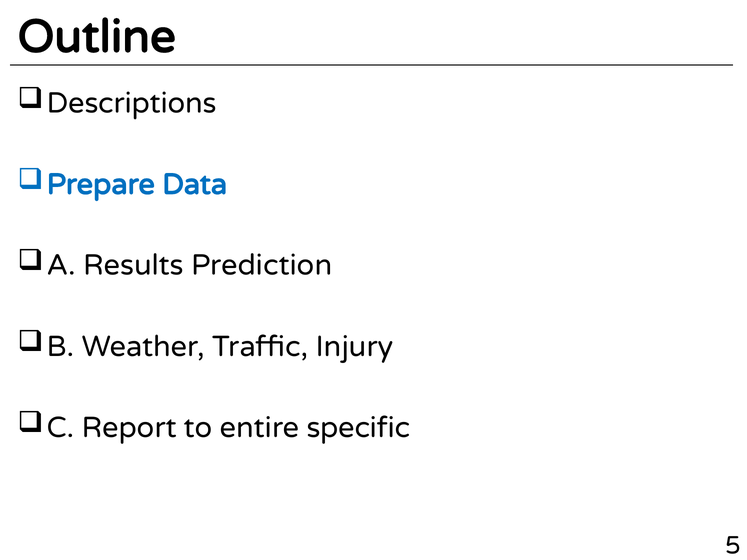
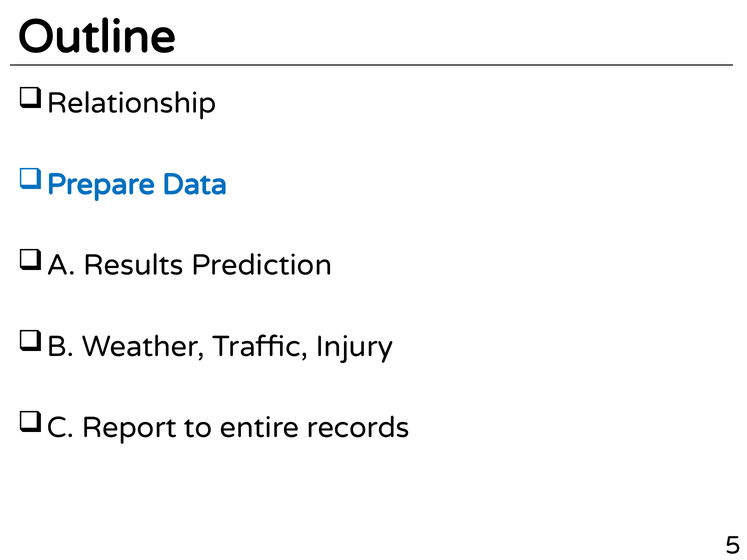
Descriptions: Descriptions -> Relationship
specific: specific -> records
